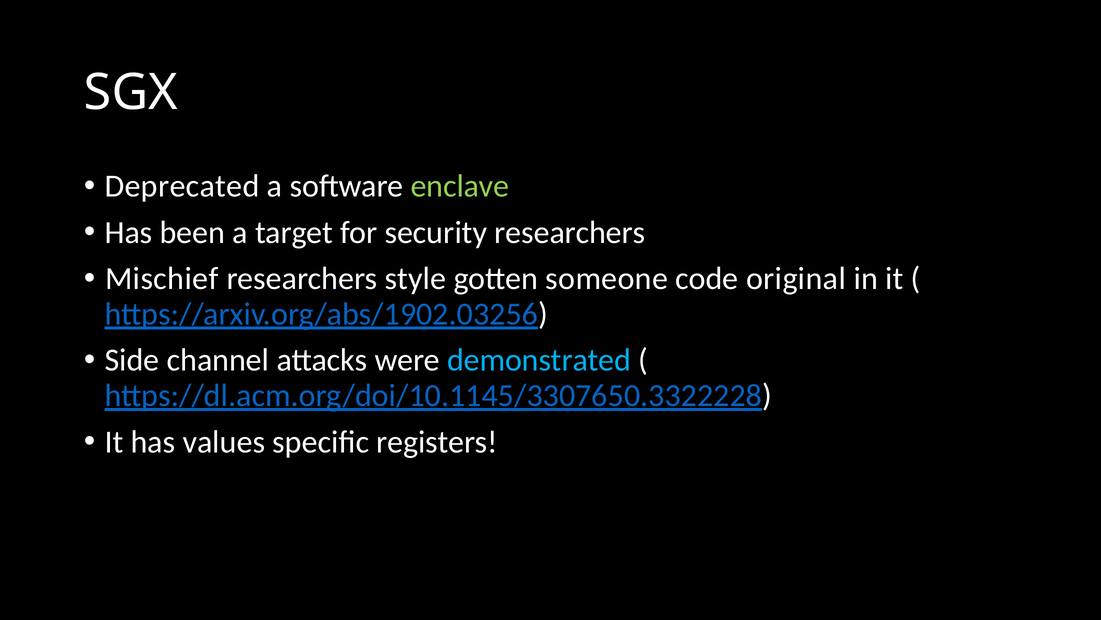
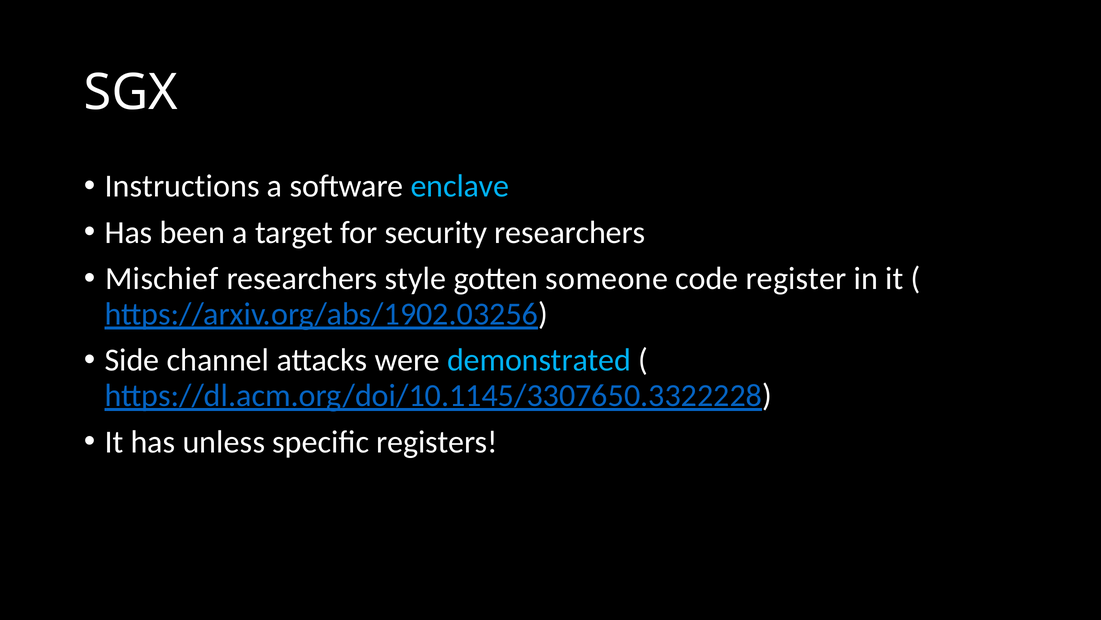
Deprecated: Deprecated -> Instructions
enclave colour: light green -> light blue
original: original -> register
values: values -> unless
